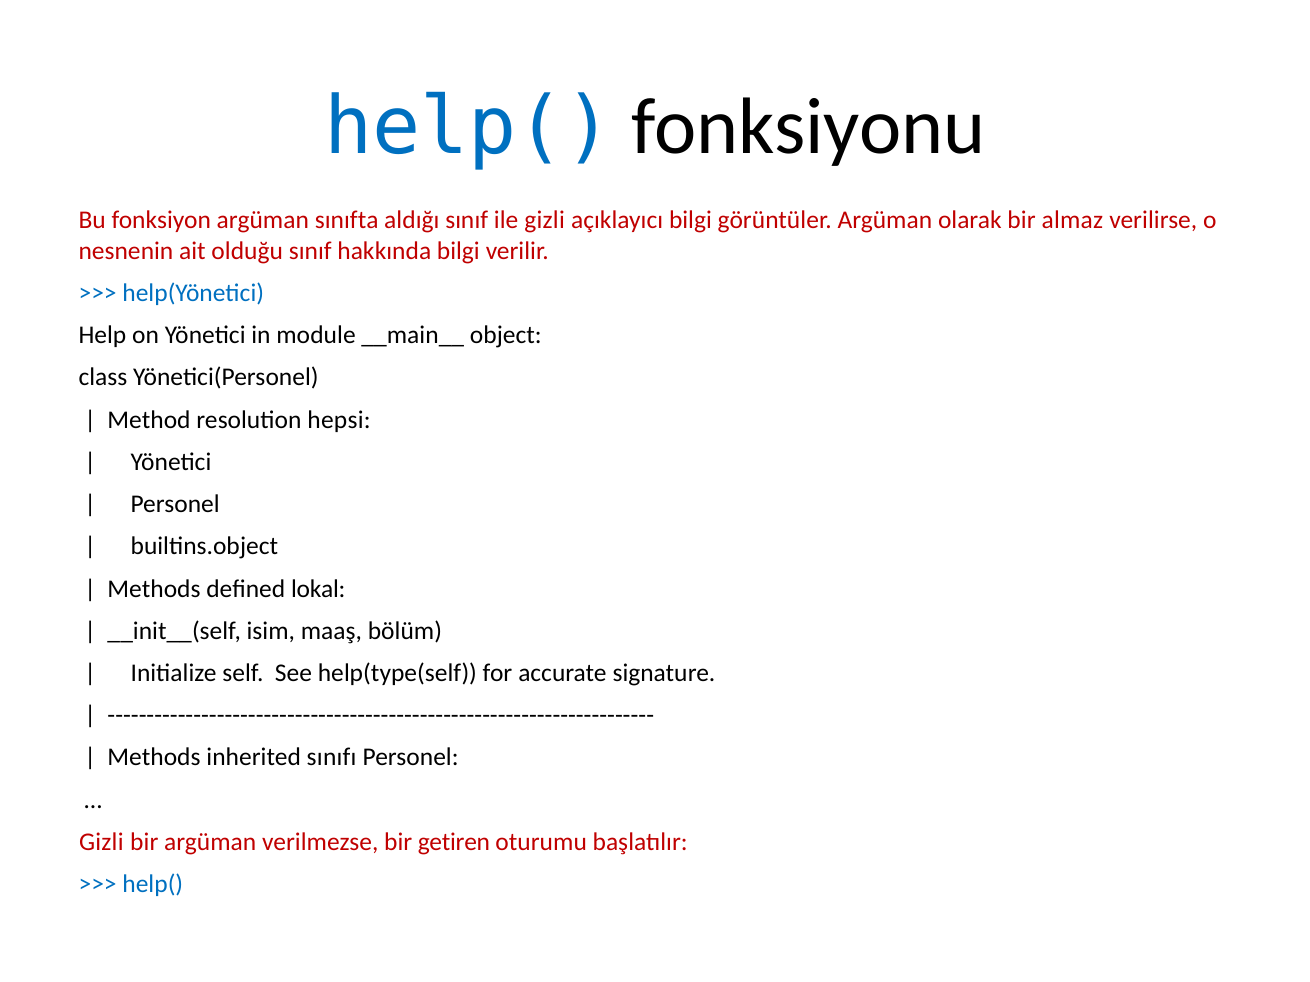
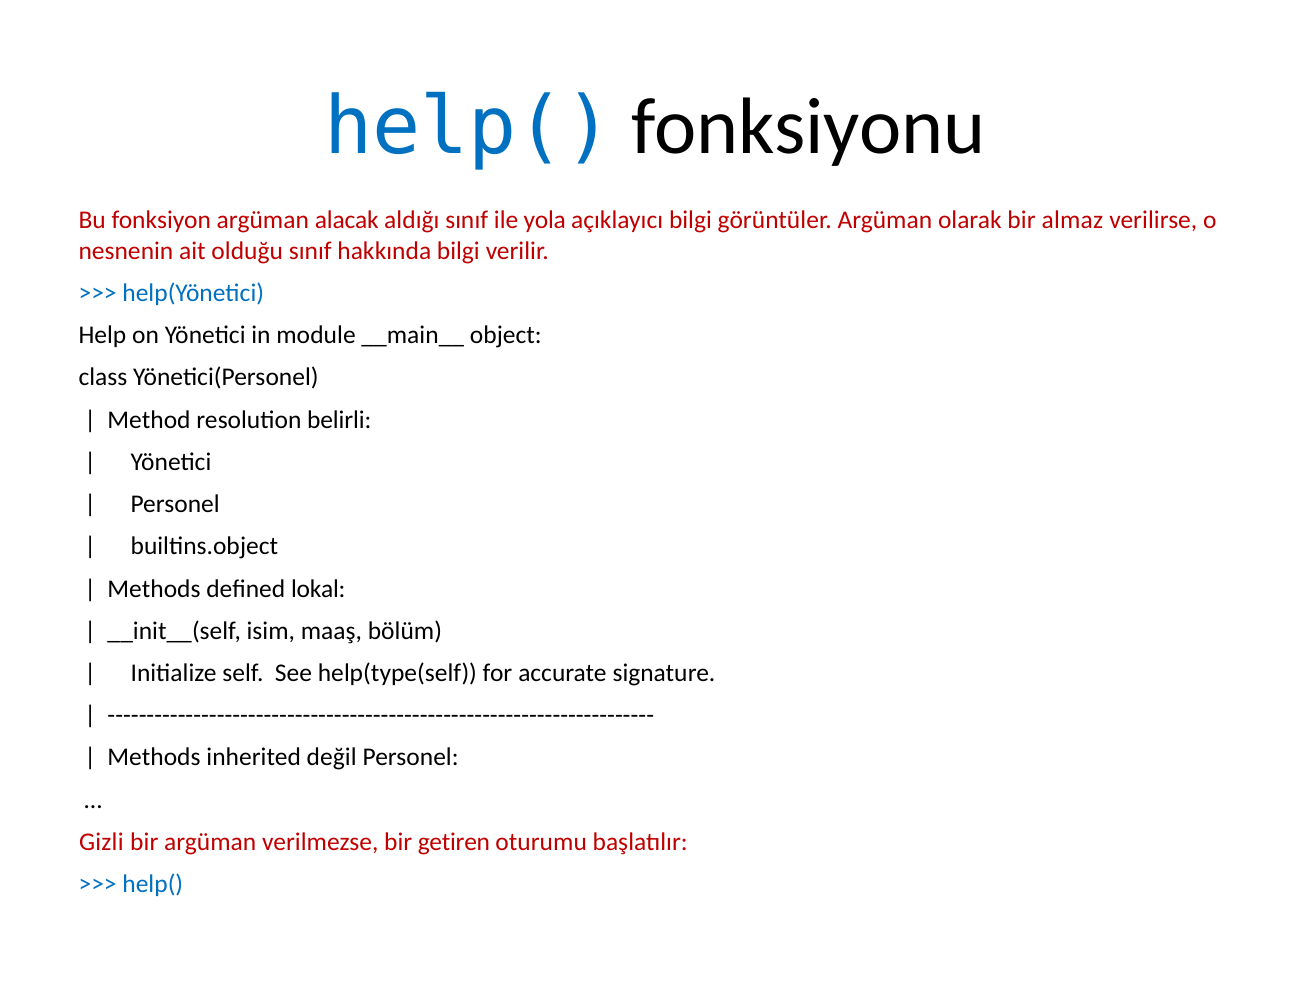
sınıfta: sınıfta -> alacak
ile gizli: gizli -> yola
hepsi: hepsi -> belirli
sınıfı: sınıfı -> değil
